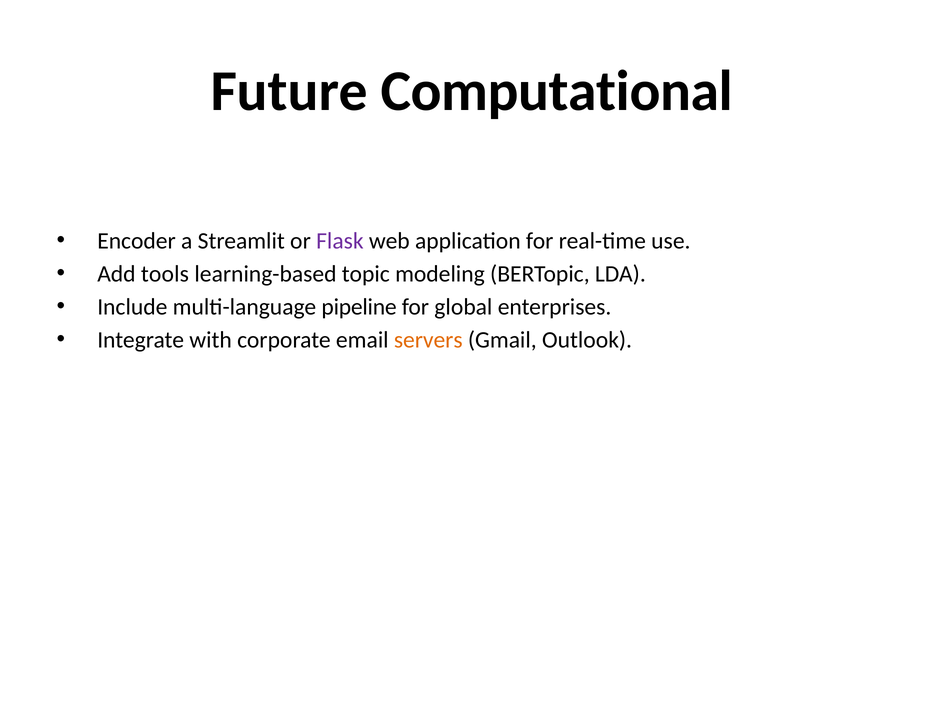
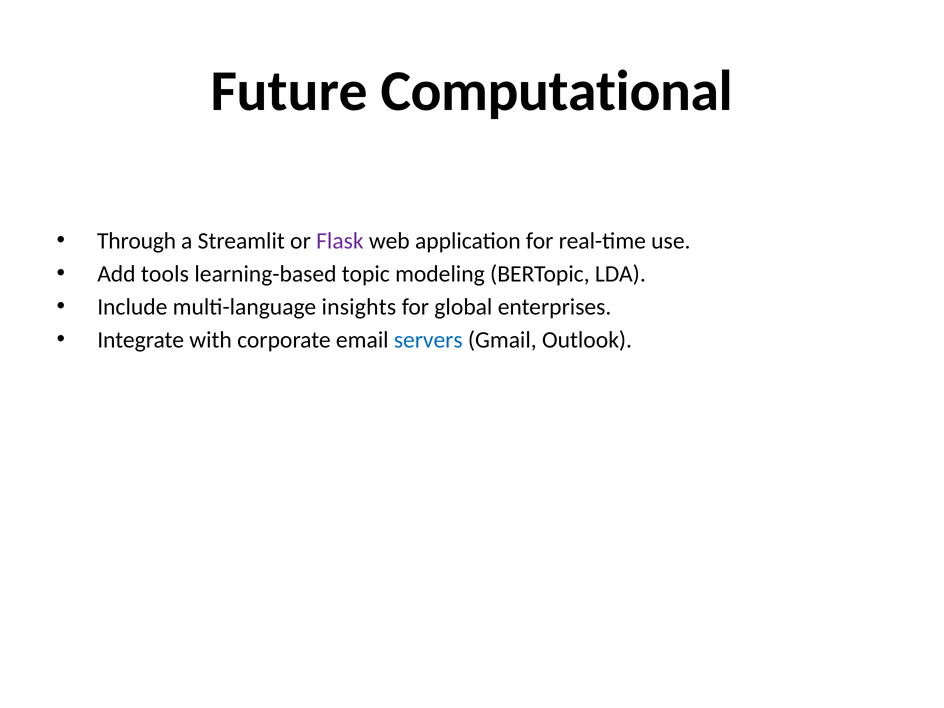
Encoder: Encoder -> Through
pipeline: pipeline -> insights
servers colour: orange -> blue
